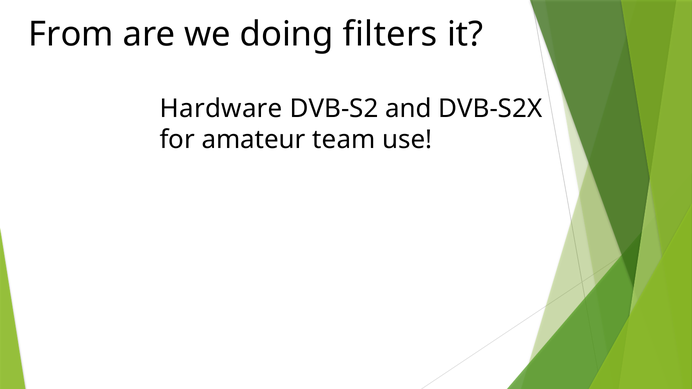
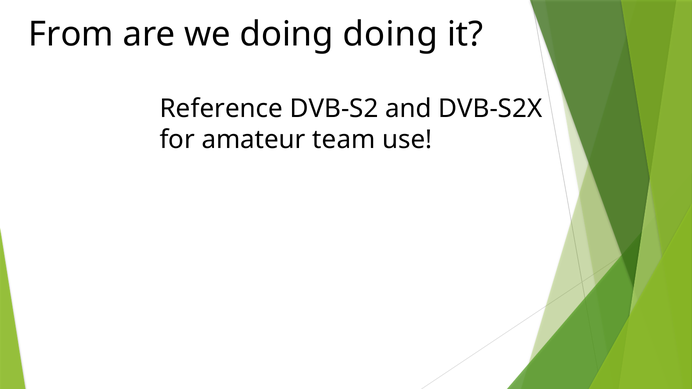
doing filters: filters -> doing
Hardware: Hardware -> Reference
